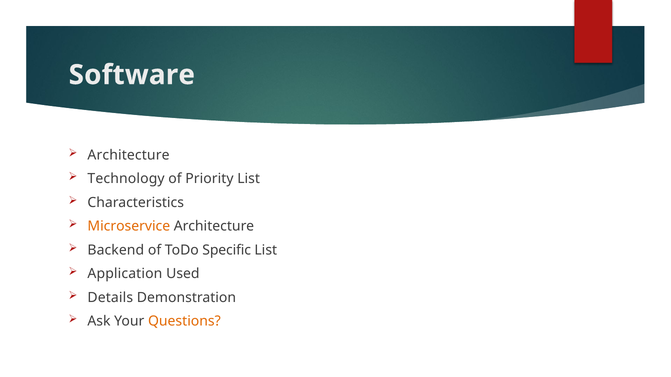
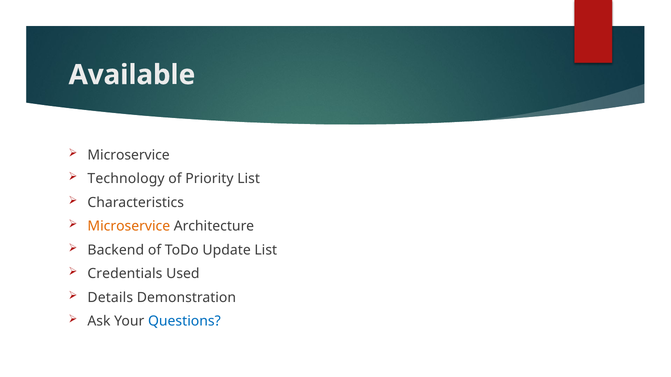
Software: Software -> Available
Architecture at (129, 155): Architecture -> Microservice
Specific: Specific -> Update
Application: Application -> Credentials
Questions colour: orange -> blue
